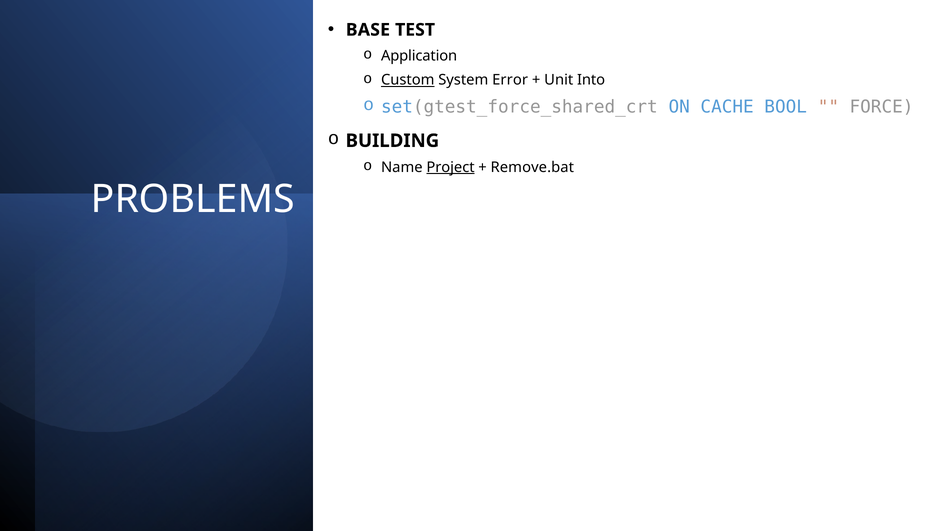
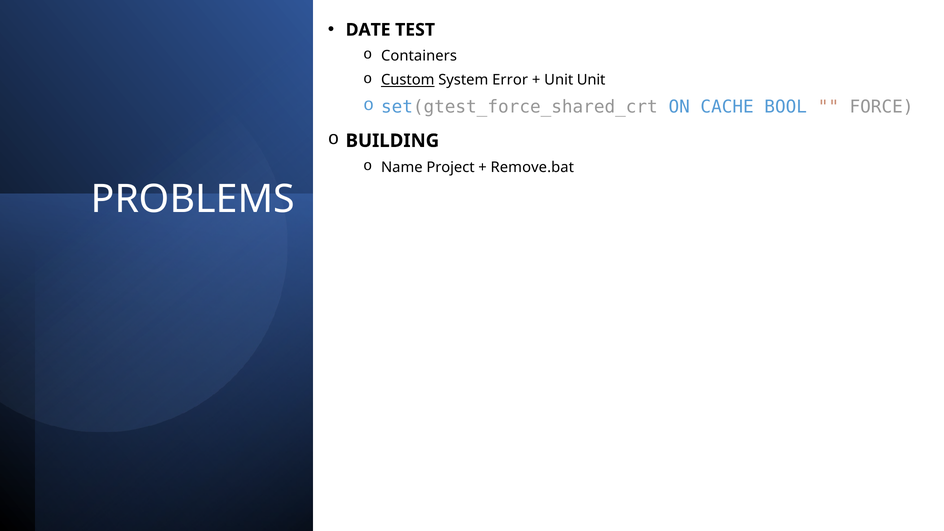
BASE: BASE -> DATE
Application: Application -> Containers
Unit Into: Into -> Unit
Project underline: present -> none
